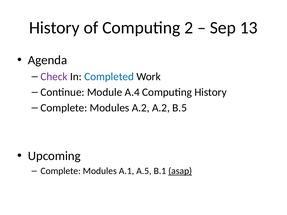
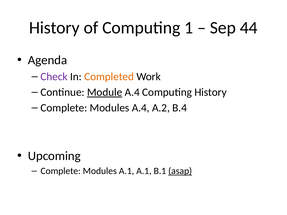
2: 2 -> 1
13: 13 -> 44
Completed colour: blue -> orange
Module underline: none -> present
Modules A.2: A.2 -> A.4
B.5: B.5 -> B.4
A.1 A.5: A.5 -> A.1
